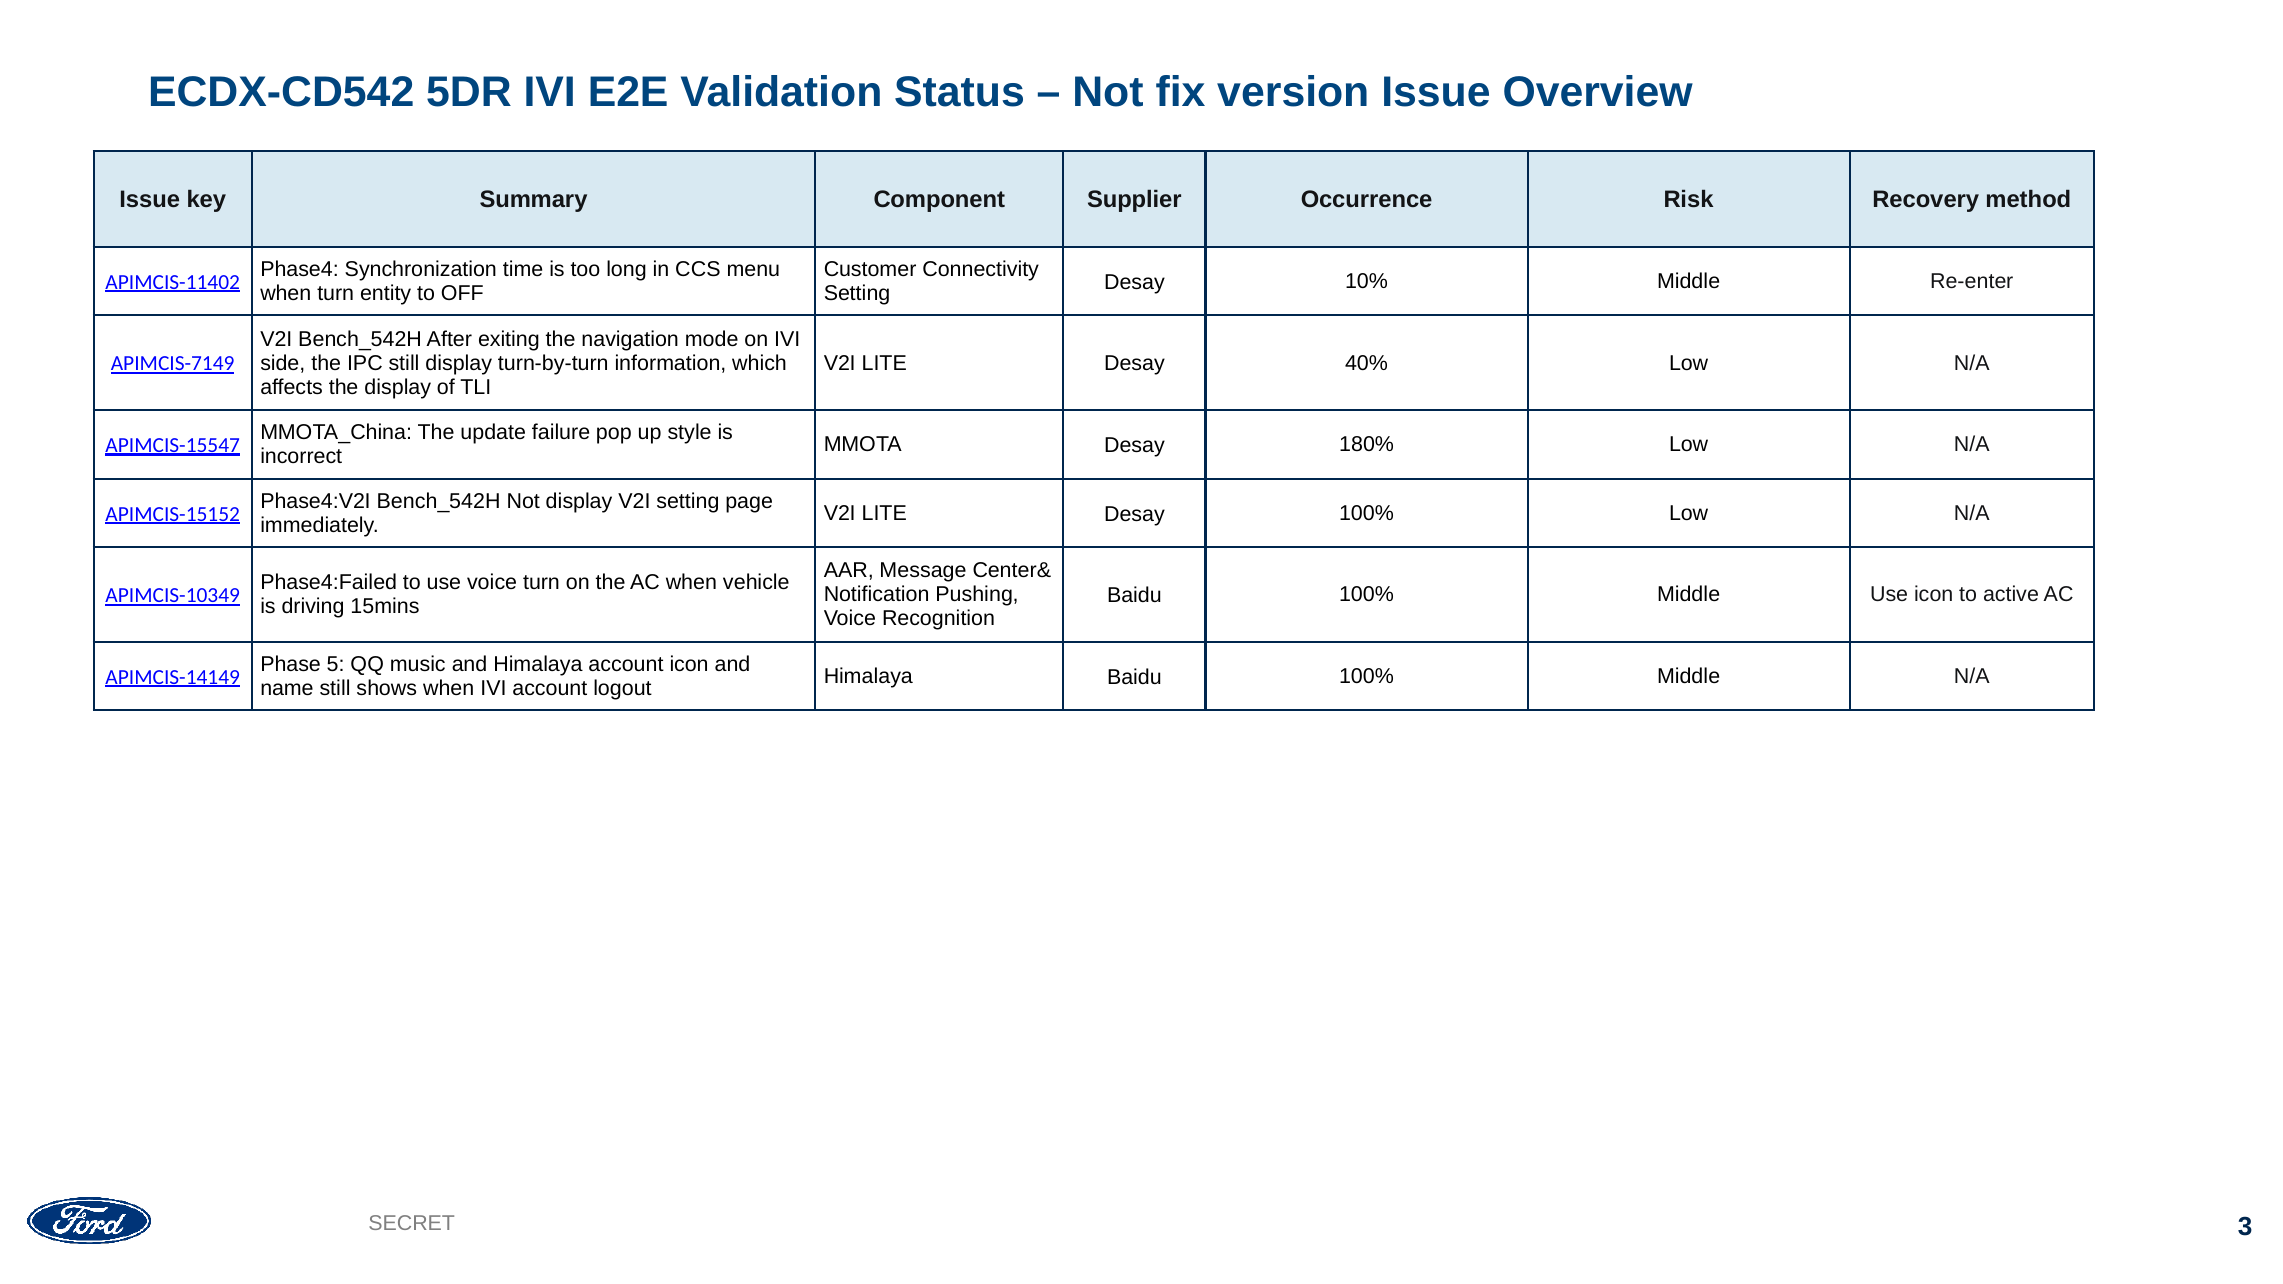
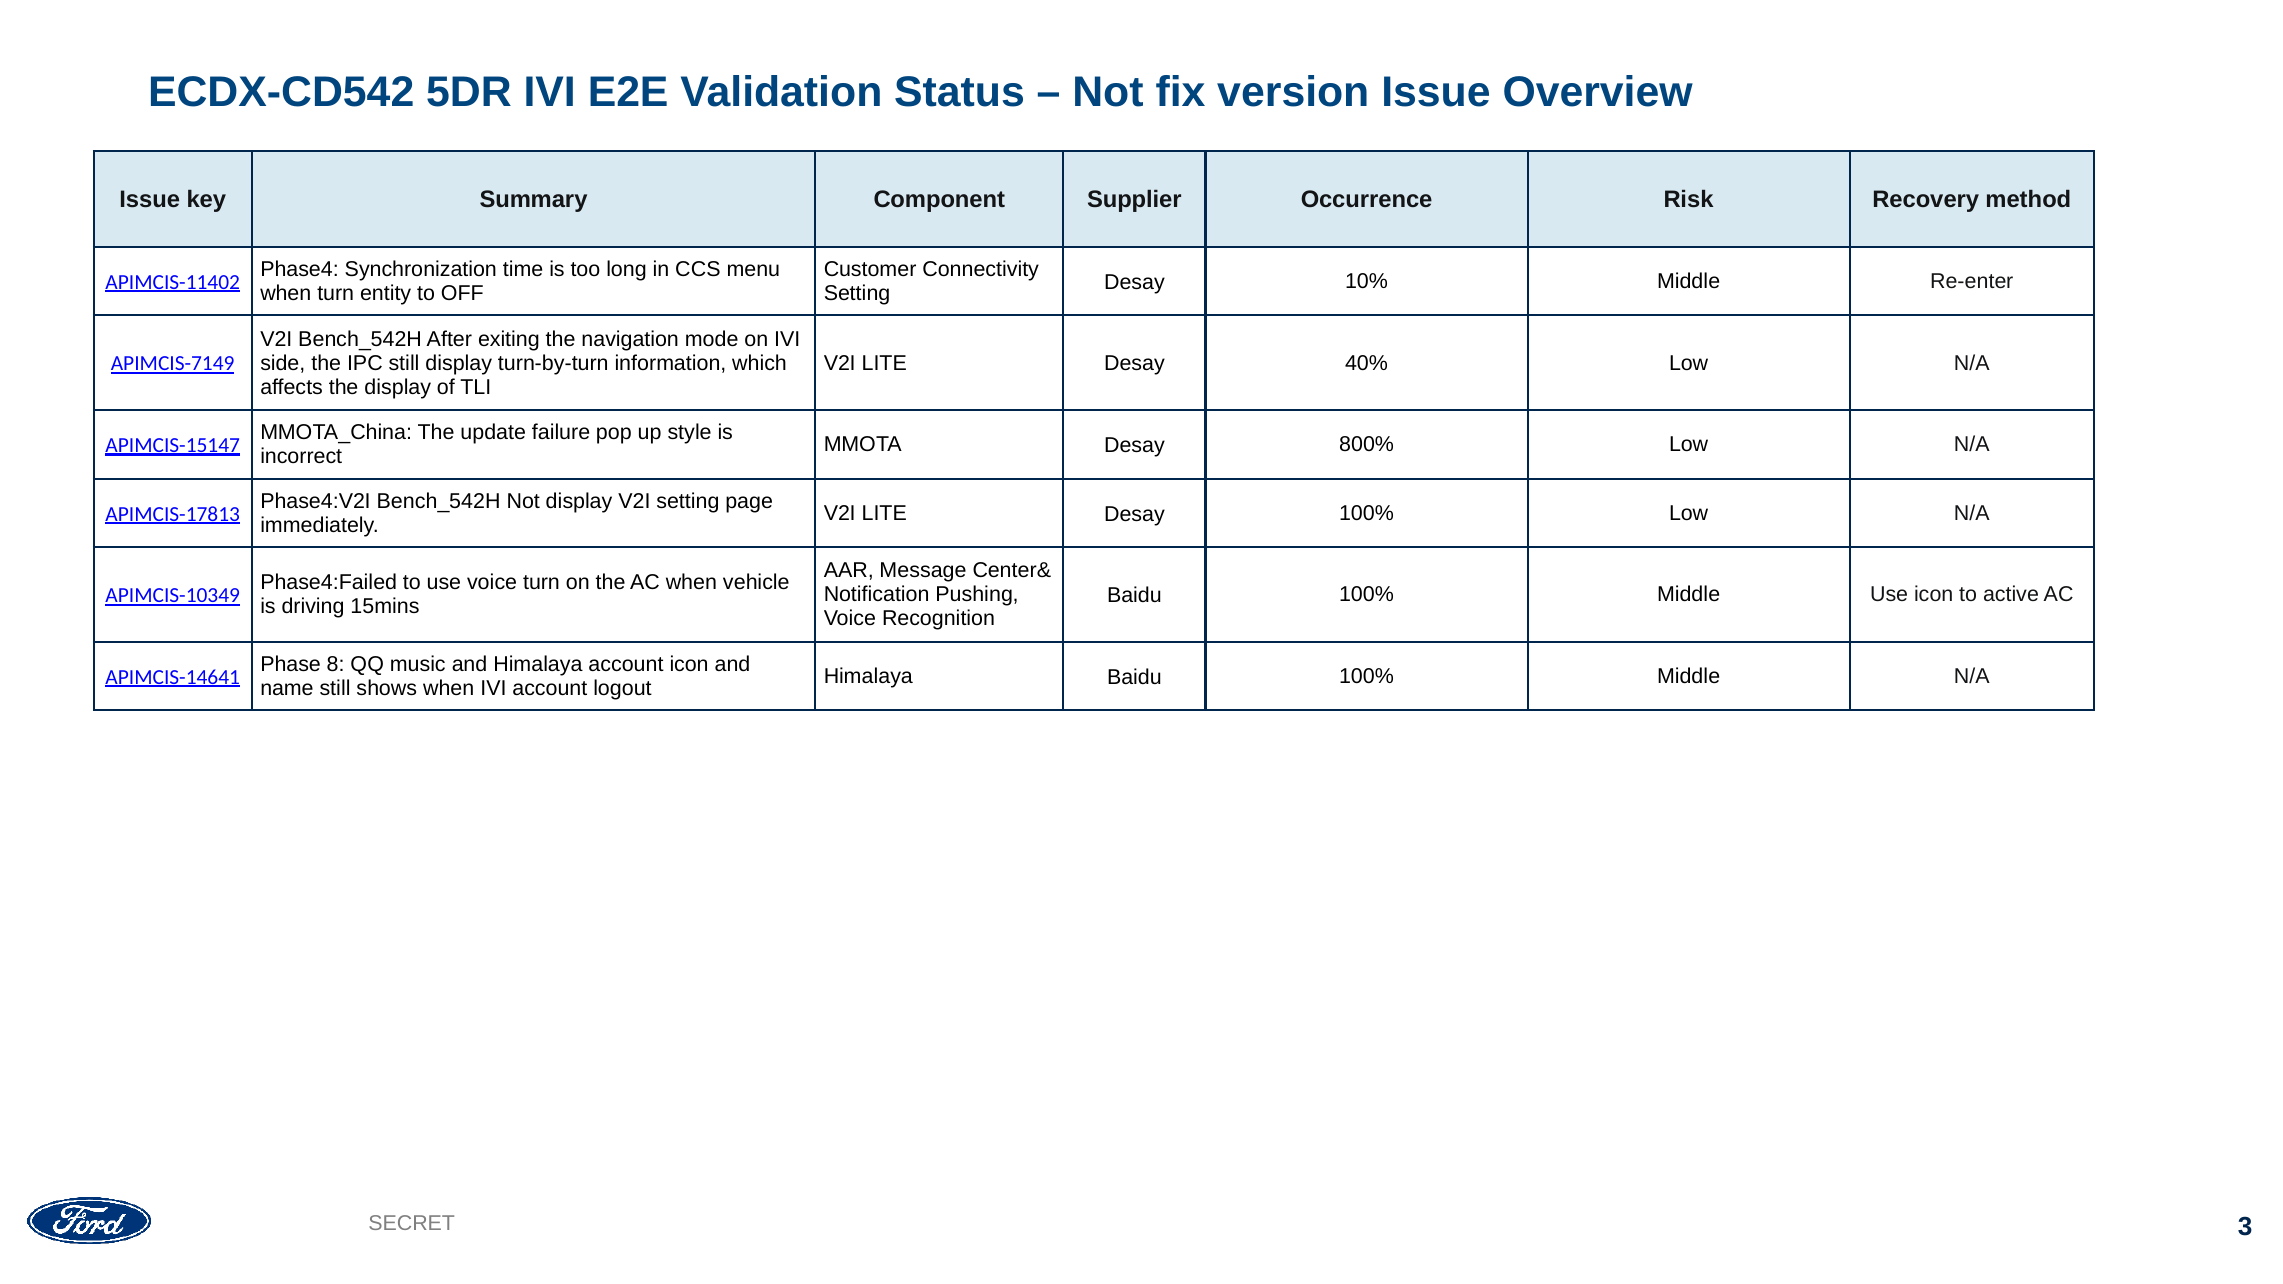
180%: 180% -> 800%
APIMCIS-15547: APIMCIS-15547 -> APIMCIS-15147
APIMCIS-15152: APIMCIS-15152 -> APIMCIS-17813
5: 5 -> 8
APIMCIS-14149: APIMCIS-14149 -> APIMCIS-14641
